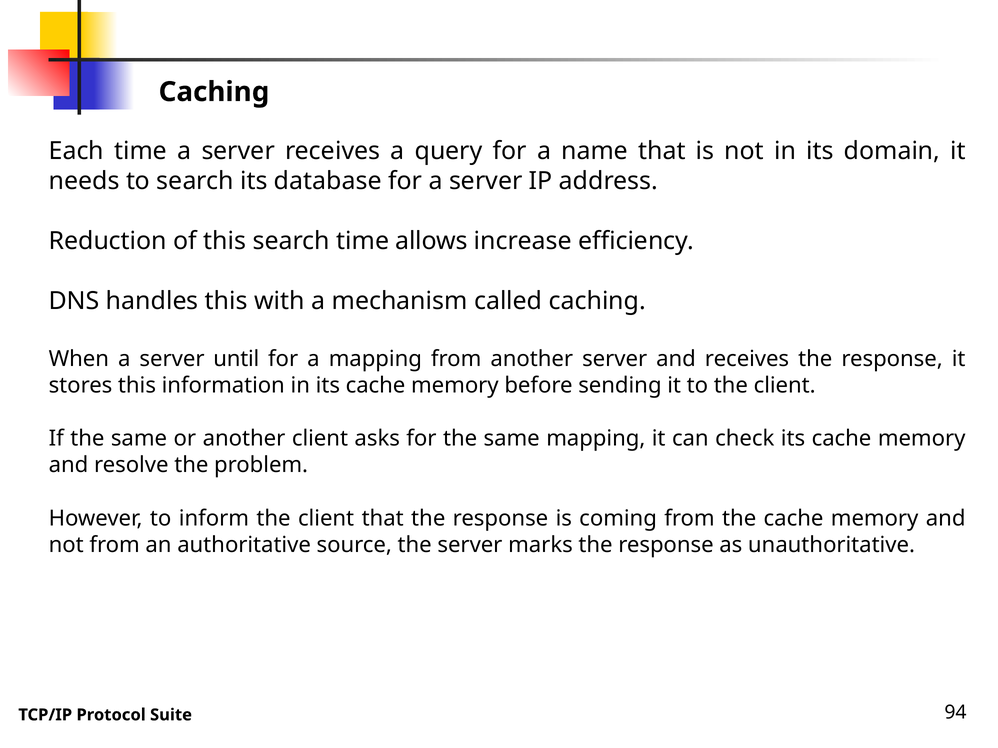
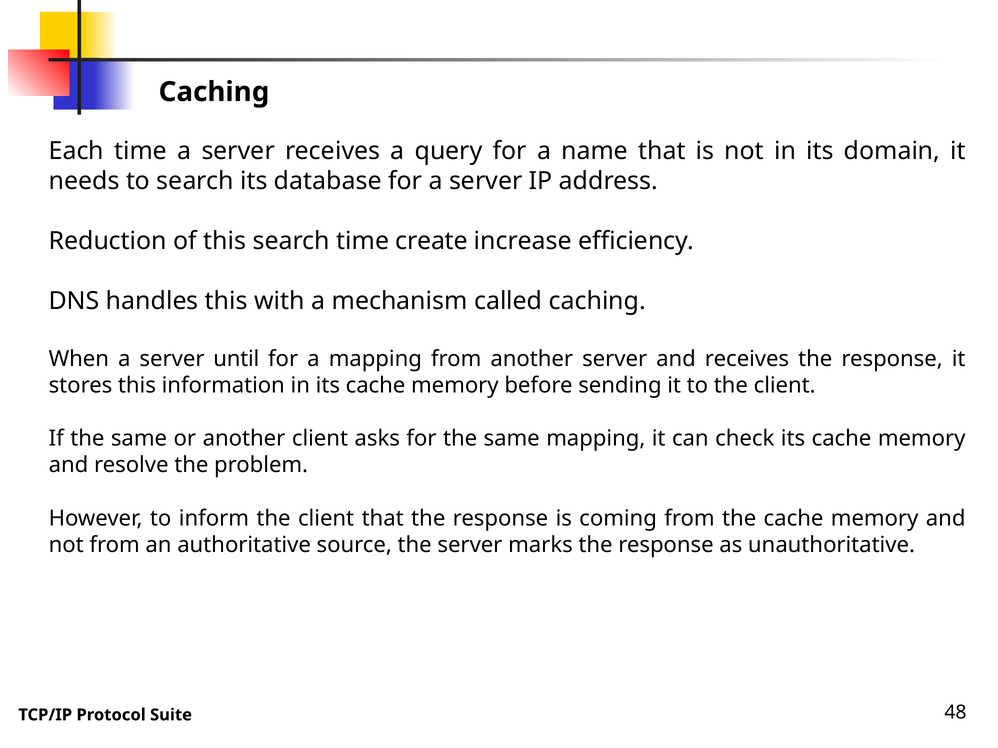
allows: allows -> create
94: 94 -> 48
